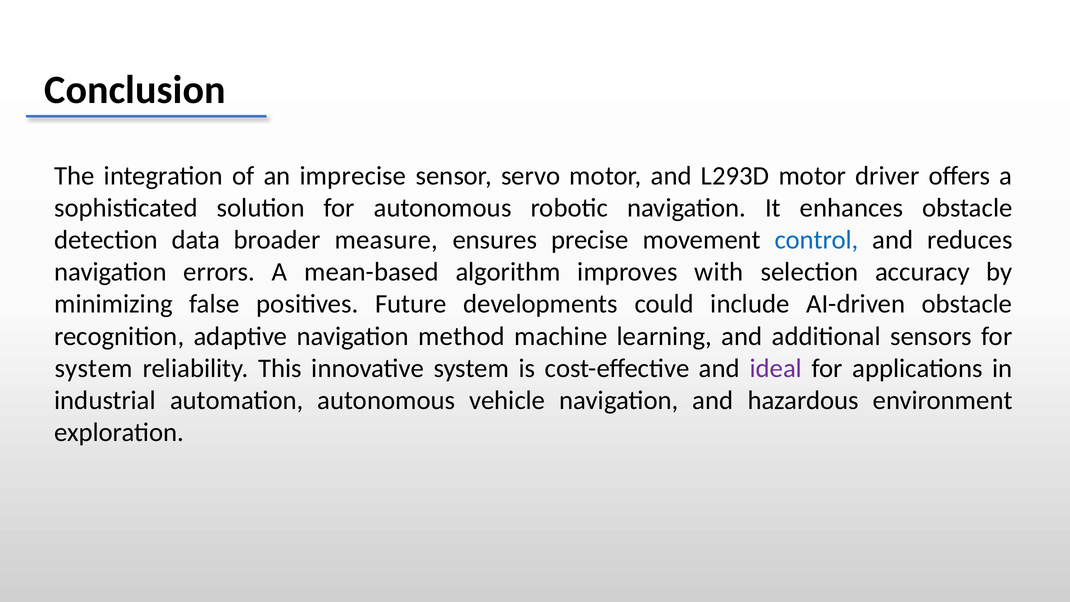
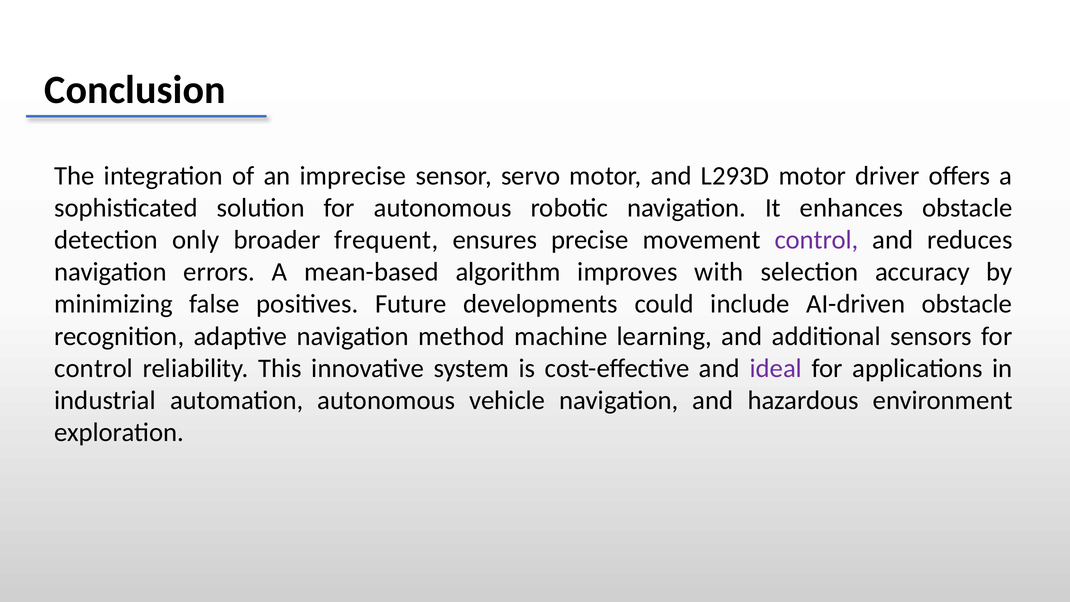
data: data -> only
measure: measure -> frequent
control at (817, 240) colour: blue -> purple
system at (94, 368): system -> control
